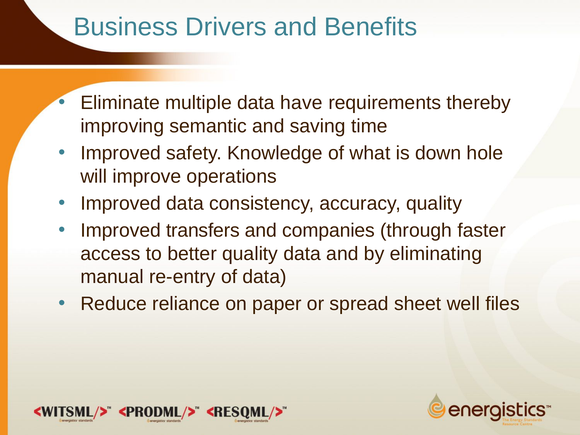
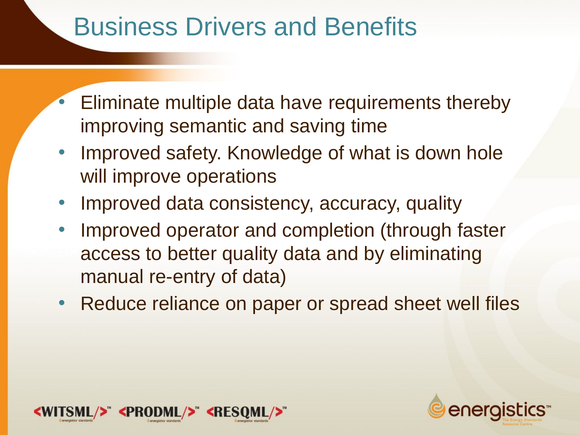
transfers: transfers -> operator
companies: companies -> completion
